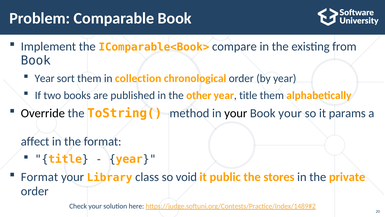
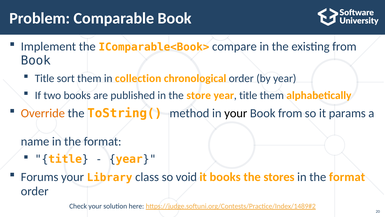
Year at (45, 78): Year -> Title
other: other -> store
Override colour: black -> orange
Book your: your -> from
affect: affect -> name
Format at (39, 177): Format -> Forums
it public: public -> books
private at (347, 177): private -> format
